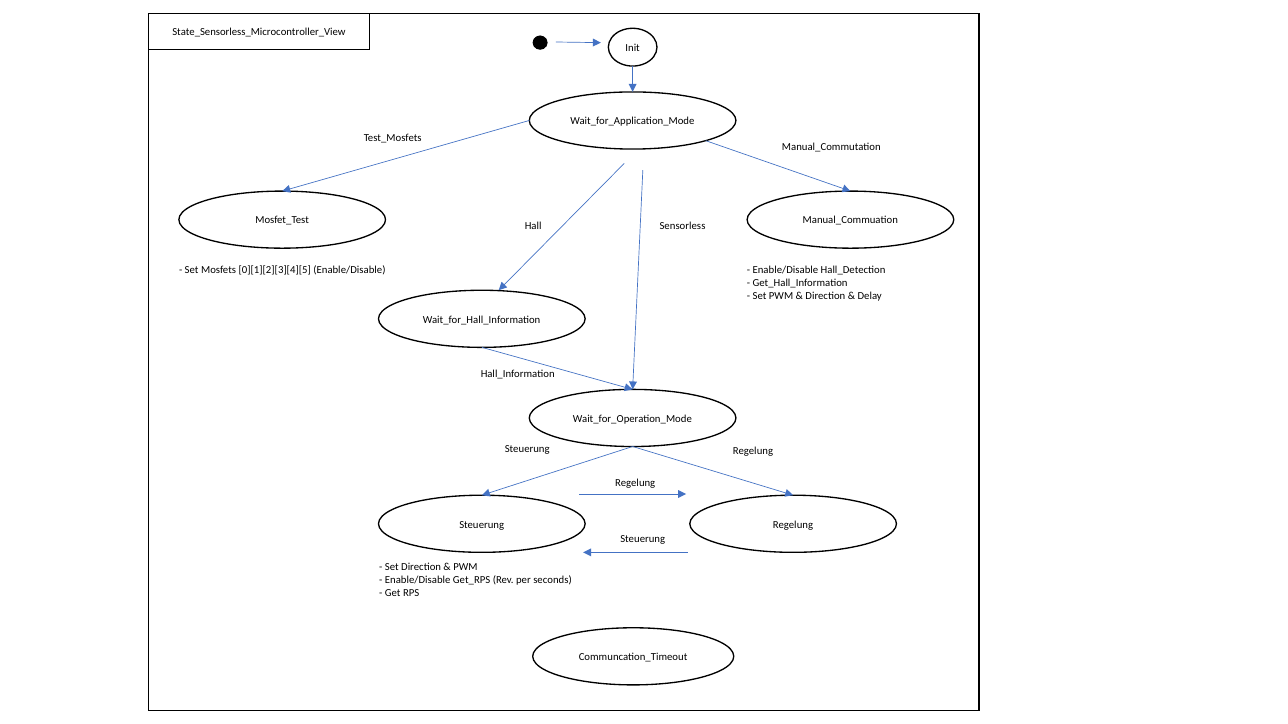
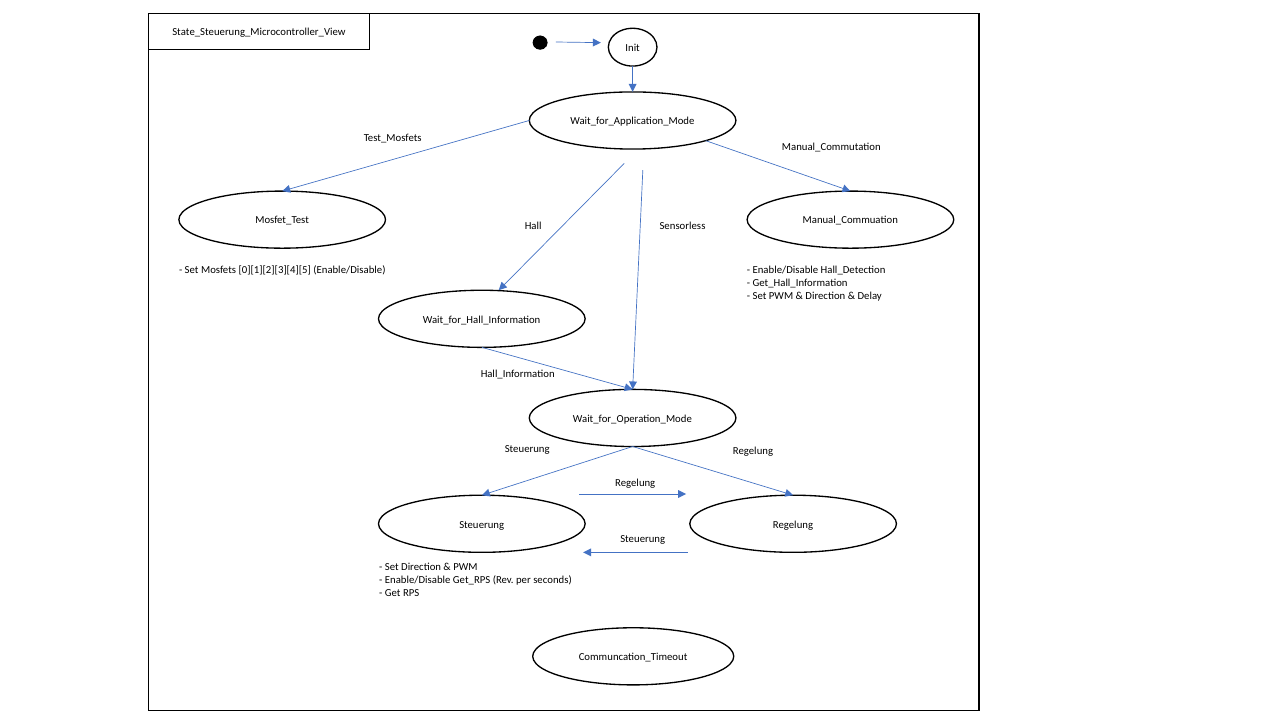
State_Sensorless_Microcontroller_View: State_Sensorless_Microcontroller_View -> State_Steuerung_Microcontroller_View
